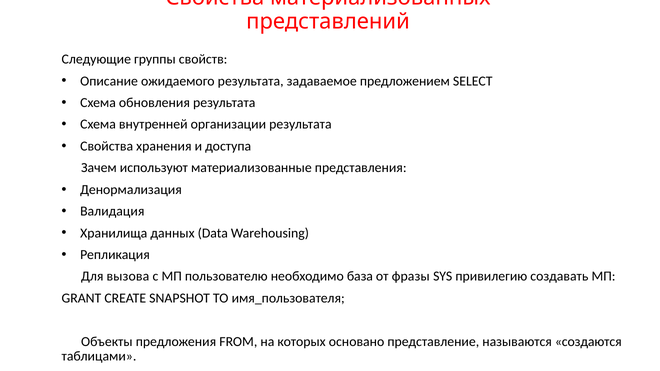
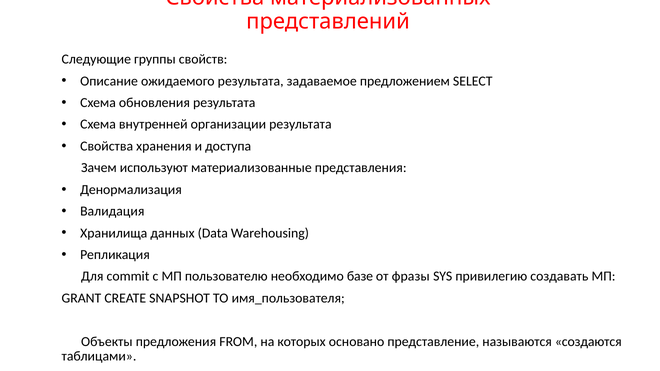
вызова: вызова -> commit
база: база -> базе
